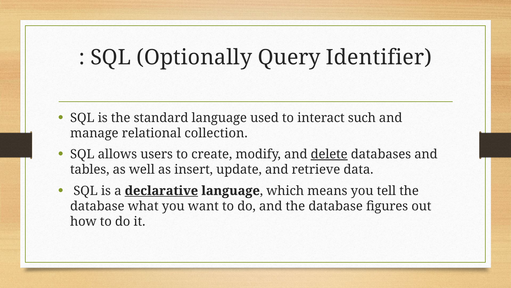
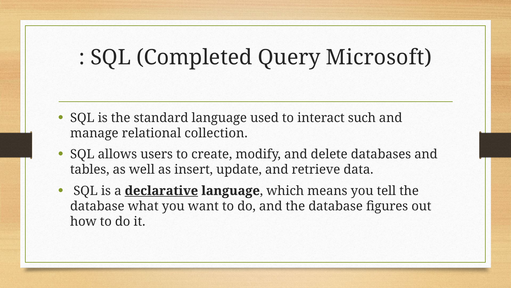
Optionally: Optionally -> Completed
Identifier: Identifier -> Microsoft
delete underline: present -> none
